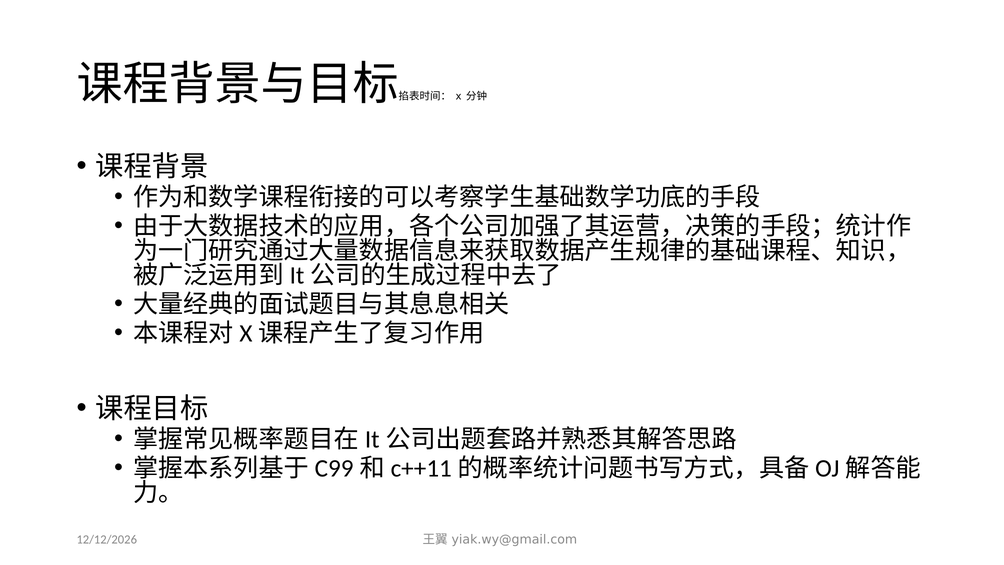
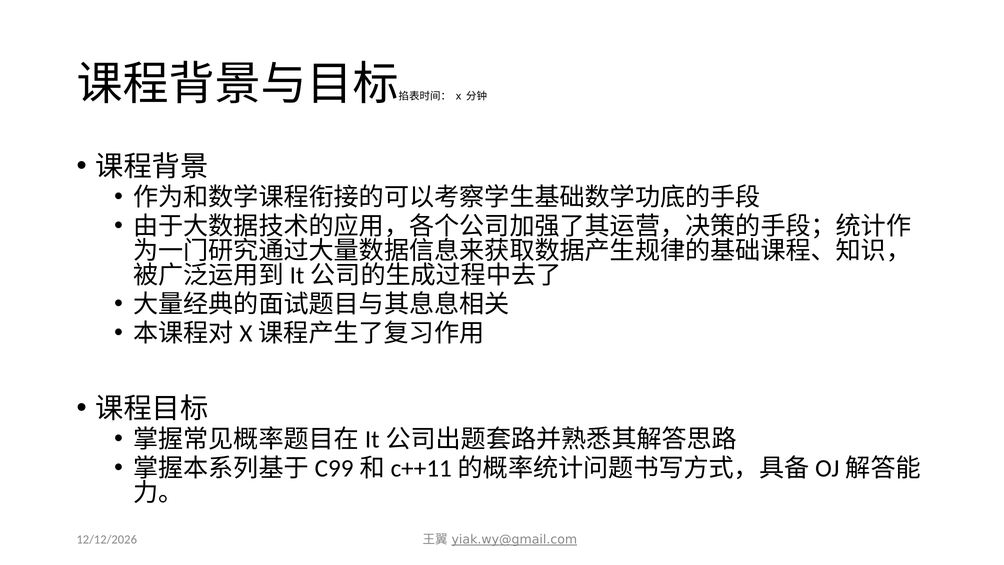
yiak.wy@gmail.com underline: none -> present
